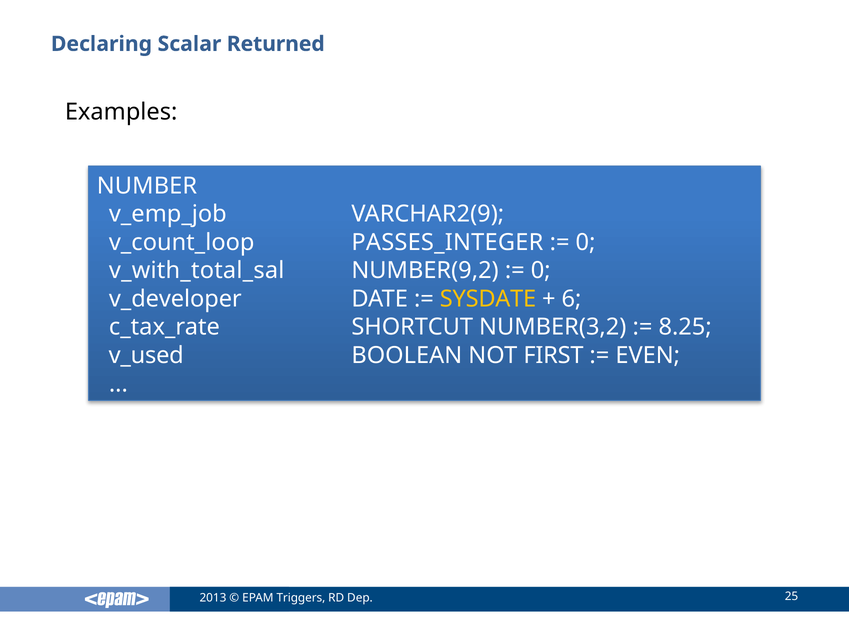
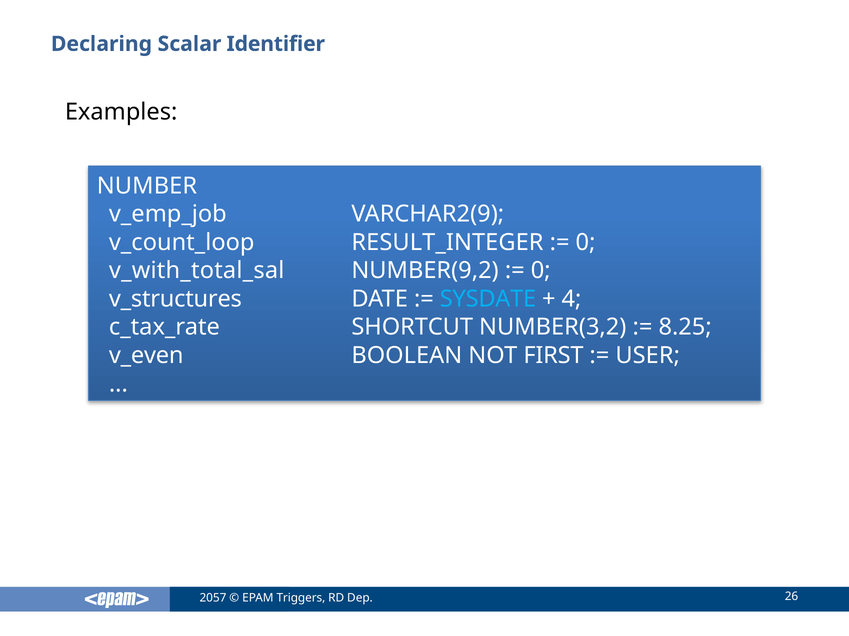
Returned: Returned -> Identifier
PASSES_INTEGER: PASSES_INTEGER -> RESULT_INTEGER
v_developer: v_developer -> v_structures
SYSDATE colour: yellow -> light blue
6: 6 -> 4
v_used: v_used -> v_even
EVEN: EVEN -> USER
2013: 2013 -> 2057
25: 25 -> 26
